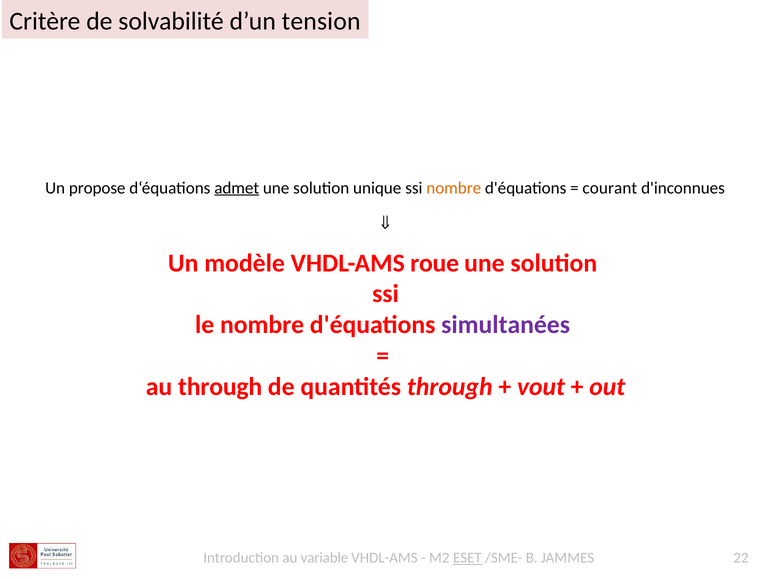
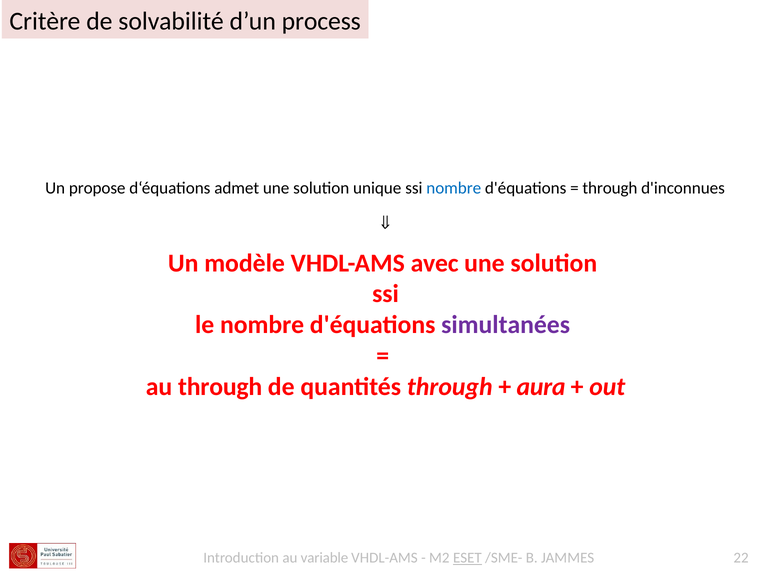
tension: tension -> process
admet underline: present -> none
nombre at (454, 188) colour: orange -> blue
courant at (610, 188): courant -> through
roue: roue -> avec
vout: vout -> aura
